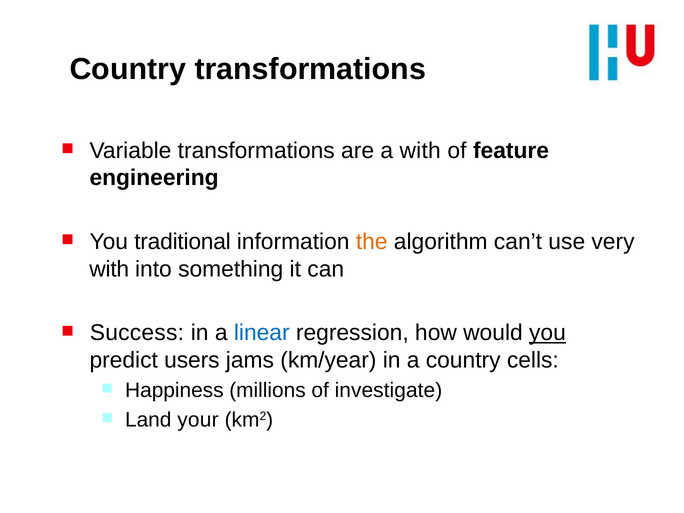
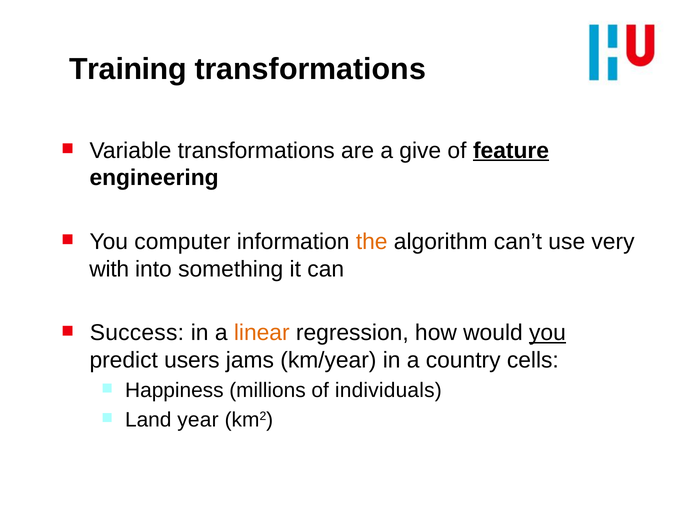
Country at (128, 69): Country -> Training
a with: with -> give
feature underline: none -> present
traditional: traditional -> computer
linear colour: blue -> orange
investigate: investigate -> individuals
your: your -> year
